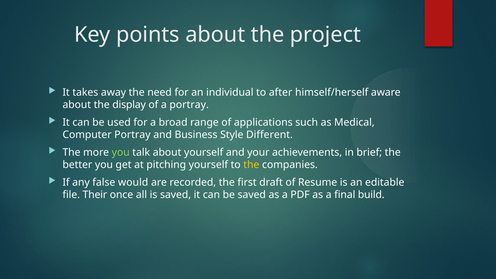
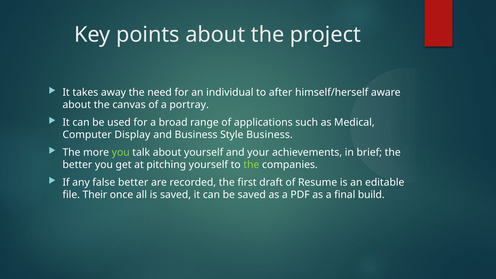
display: display -> canvas
Computer Portray: Portray -> Display
Style Different: Different -> Business
the at (251, 165) colour: yellow -> light green
false would: would -> better
